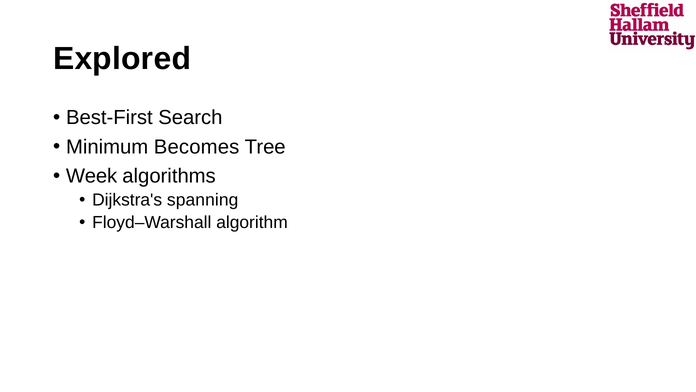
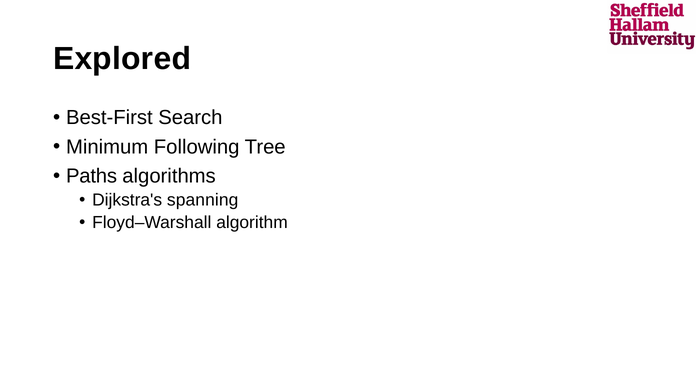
Becomes: Becomes -> Following
Week: Week -> Paths
